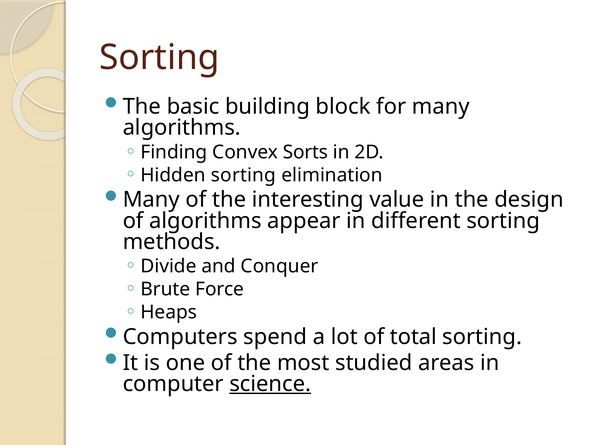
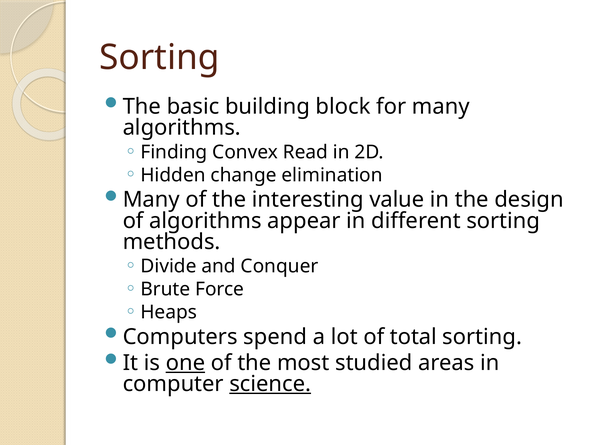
Sorts: Sorts -> Read
Hidden sorting: sorting -> change
one underline: none -> present
